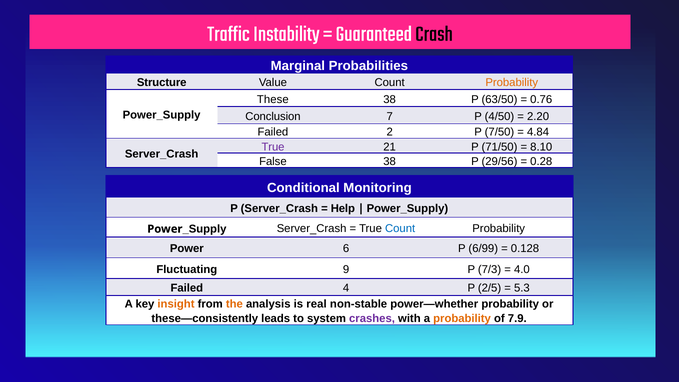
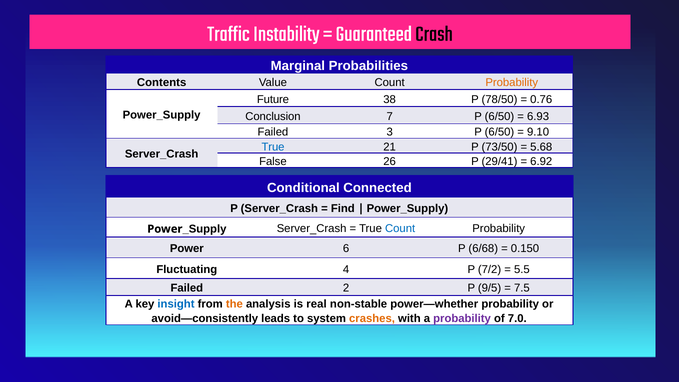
Structure: Structure -> Contents
These: These -> Future
63/50: 63/50 -> 78/50
7 P 4/50: 4/50 -> 6/50
2.20: 2.20 -> 6.93
2: 2 -> 3
7/50 at (499, 132): 7/50 -> 6/50
4.84: 4.84 -> 9.10
True at (273, 147) colour: purple -> blue
71/50: 71/50 -> 73/50
8.10: 8.10 -> 5.68
False 38: 38 -> 26
29/56: 29/56 -> 29/41
0.28: 0.28 -> 6.92
Monitoring: Monitoring -> Connected
Help: Help -> Find
6/99: 6/99 -> 6/68
0.128: 0.128 -> 0.150
9: 9 -> 4
7/3: 7/3 -> 7/2
4.0: 4.0 -> 5.5
4: 4 -> 2
2/5: 2/5 -> 9/5
5.3: 5.3 -> 7.5
insight colour: orange -> blue
these—consistently: these—consistently -> avoid—consistently
crashes colour: purple -> orange
probability at (462, 318) colour: orange -> purple
7.9: 7.9 -> 7.0
